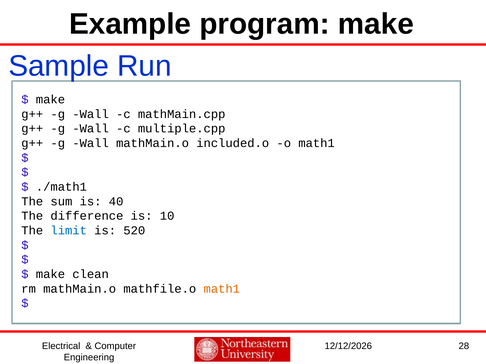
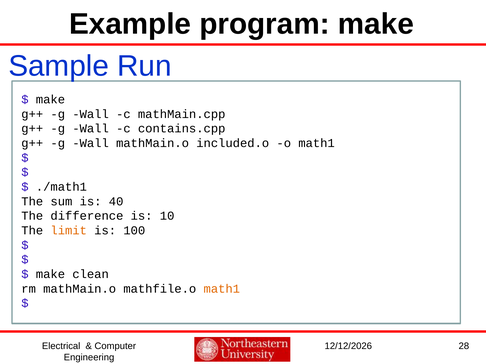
multiple.cpp: multiple.cpp -> contains.cpp
limit colour: blue -> orange
520: 520 -> 100
